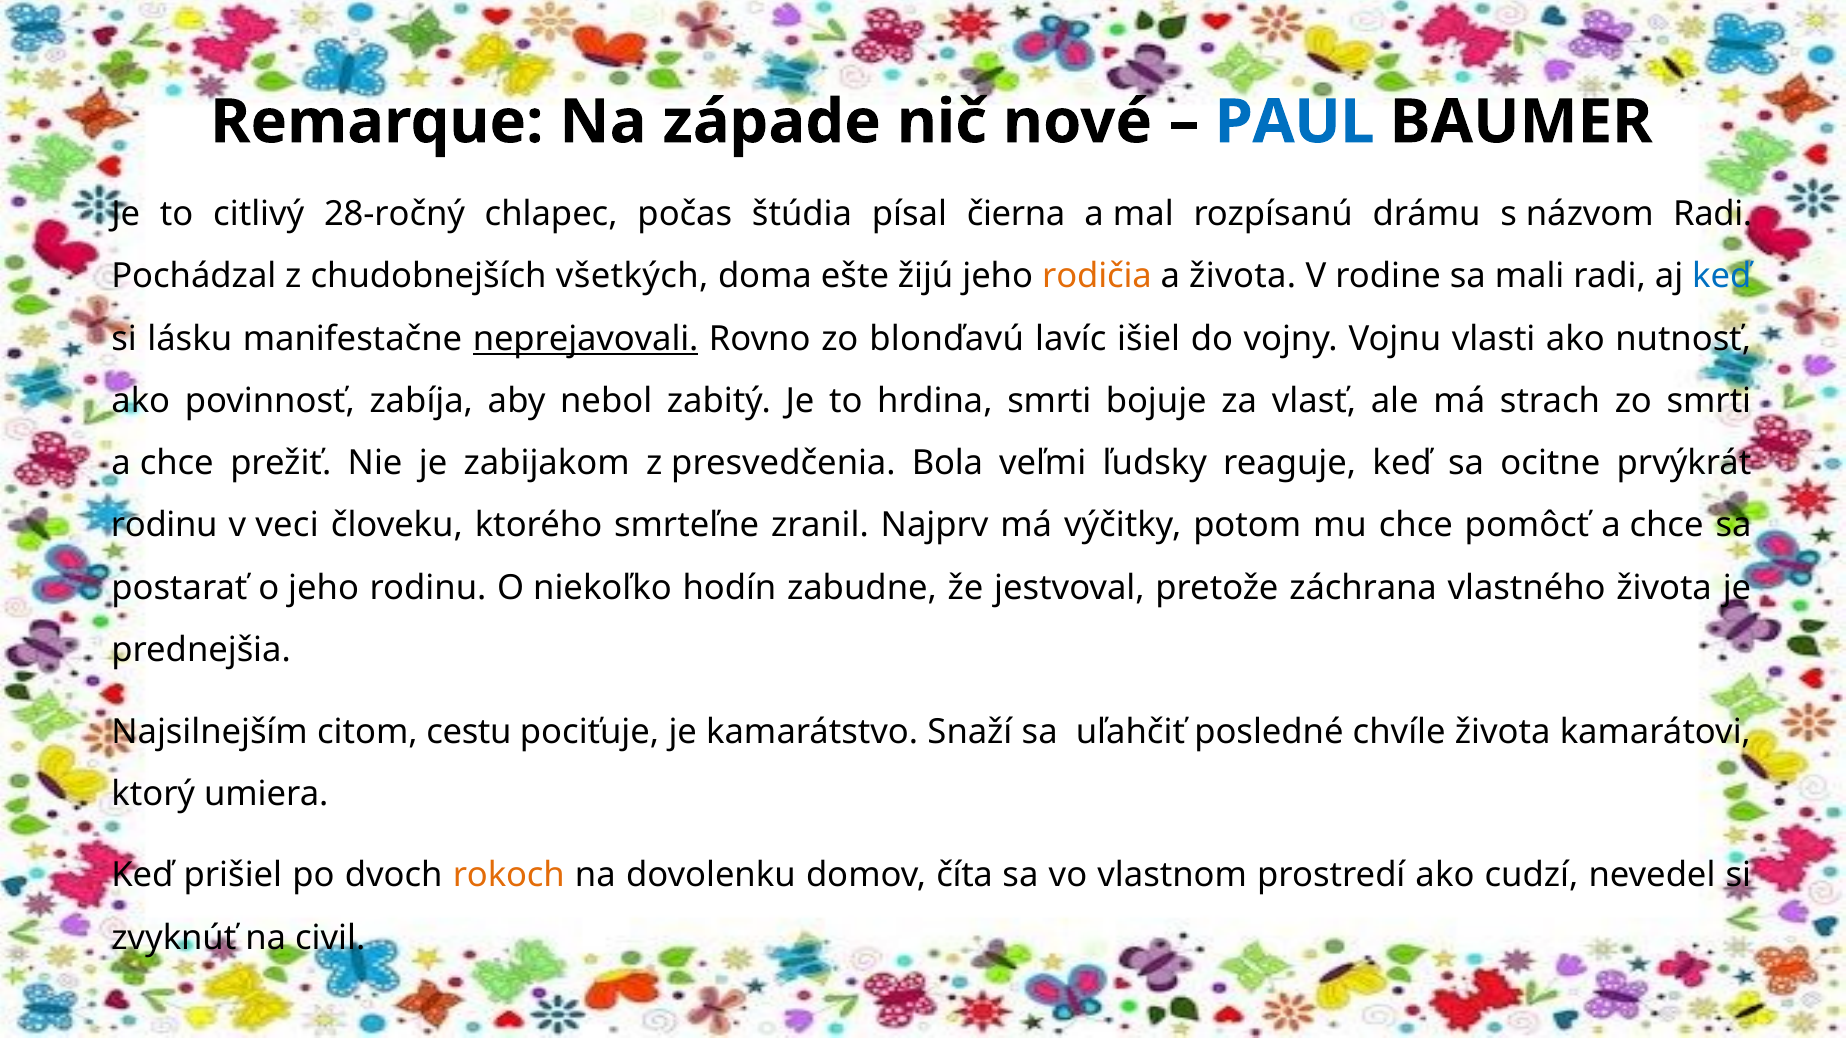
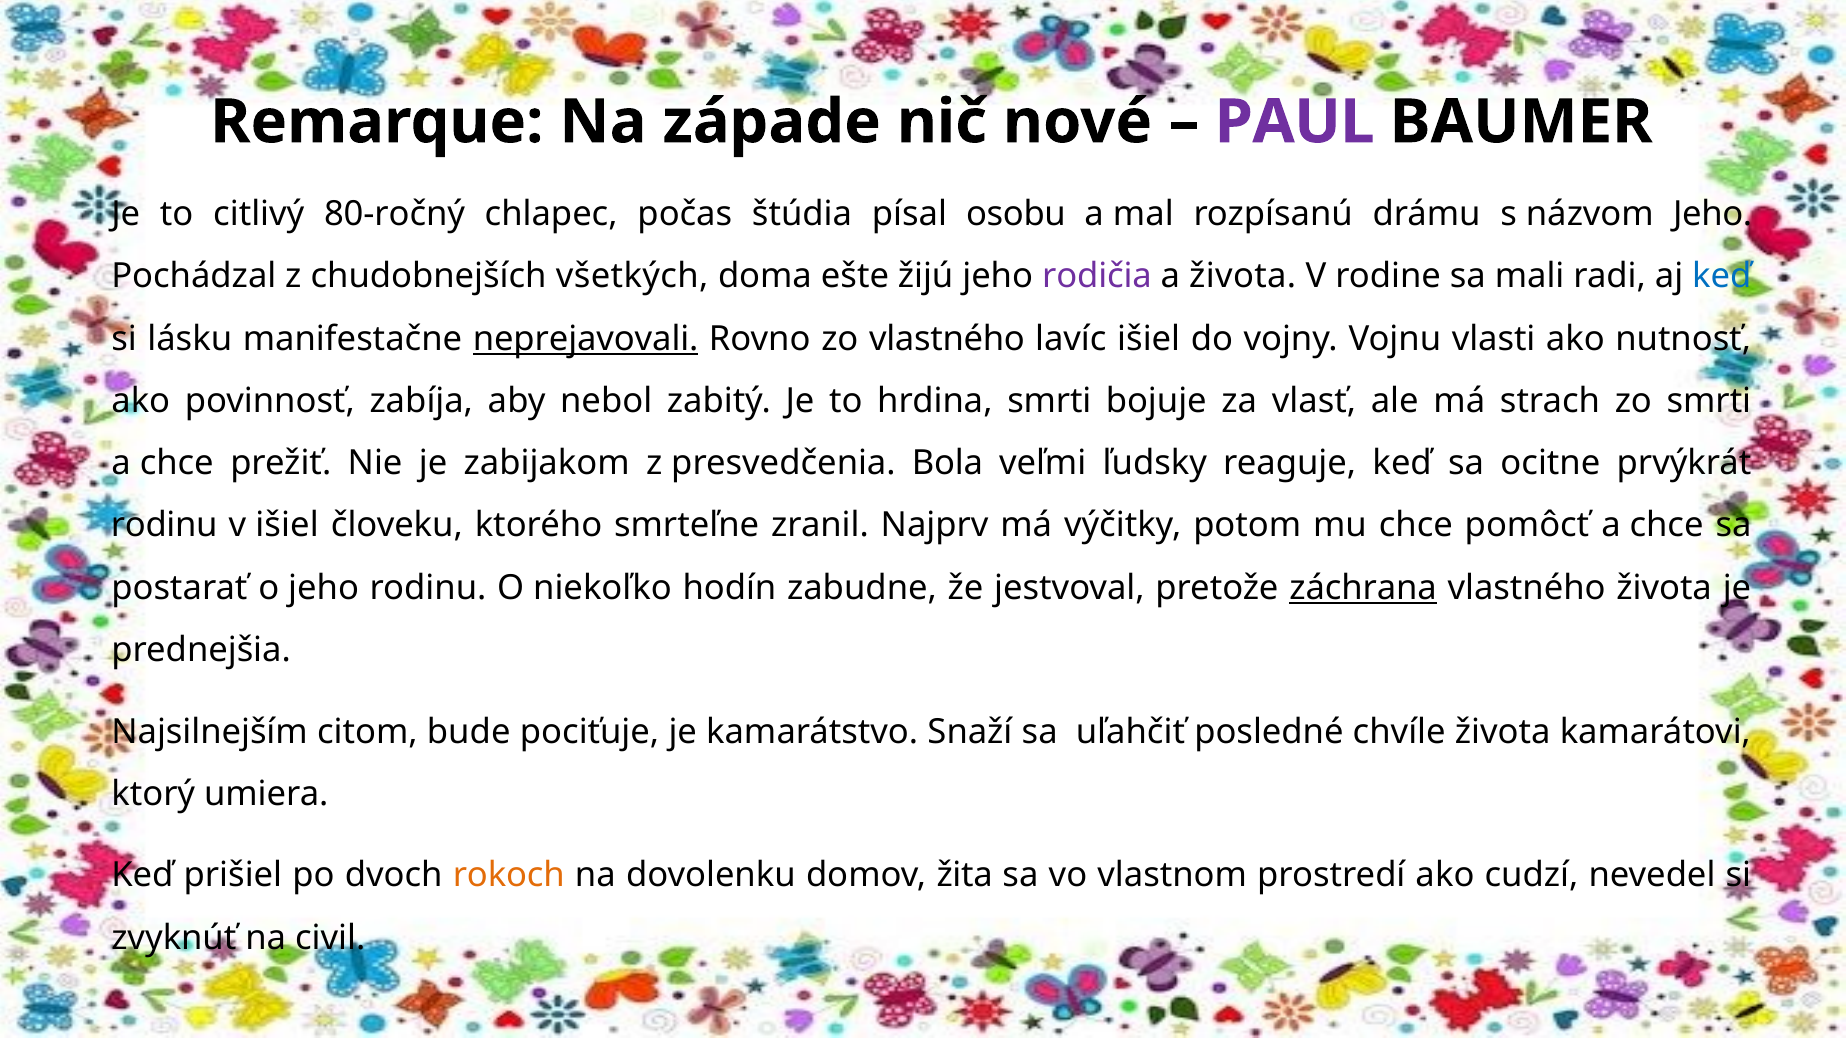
PAUL colour: blue -> purple
28-ročný: 28-ročný -> 80-ročný
čierna: čierna -> osobu
názvom Radi: Radi -> Jeho
rodičia colour: orange -> purple
zo blonďavú: blonďavú -> vlastného
v veci: veci -> išiel
záchrana underline: none -> present
cestu: cestu -> bude
číta: číta -> žita
